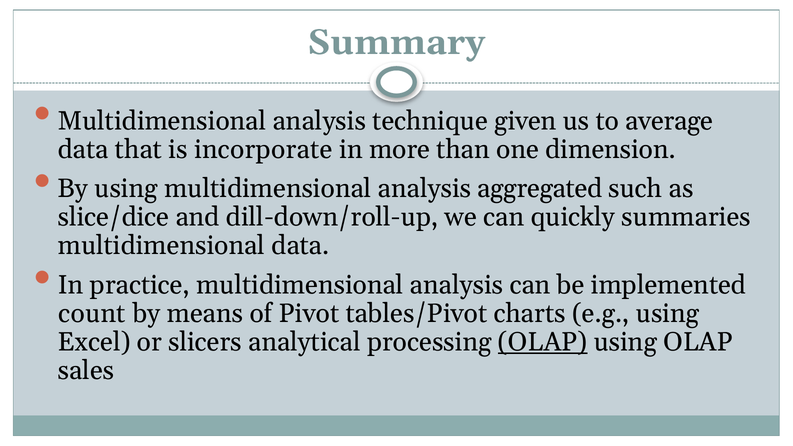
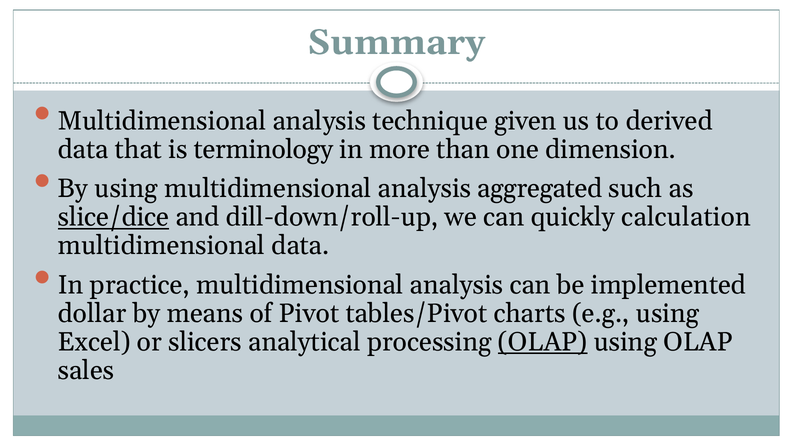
average: average -> derived
incorporate: incorporate -> terminology
slice/dice underline: none -> present
summaries: summaries -> calculation
count: count -> dollar
